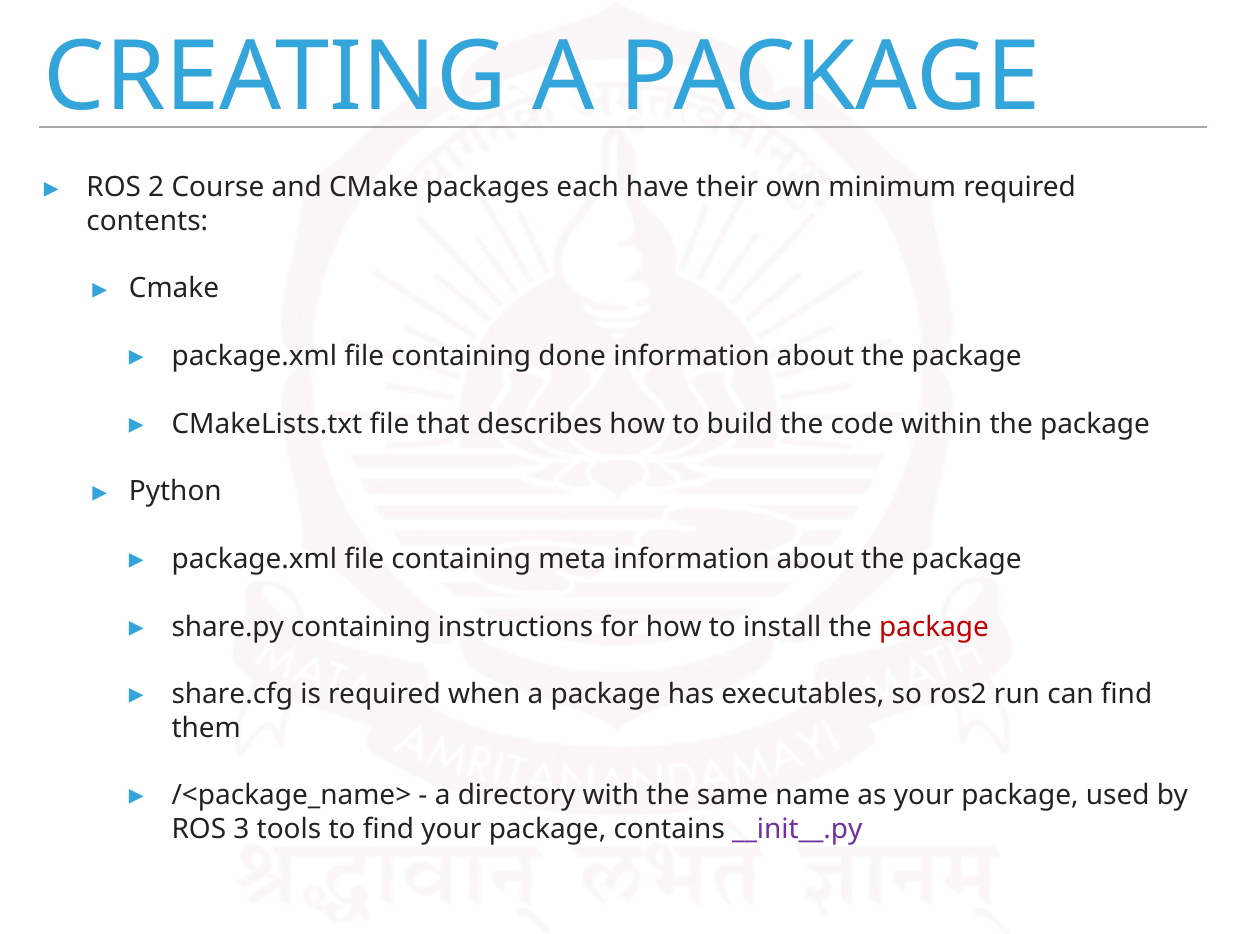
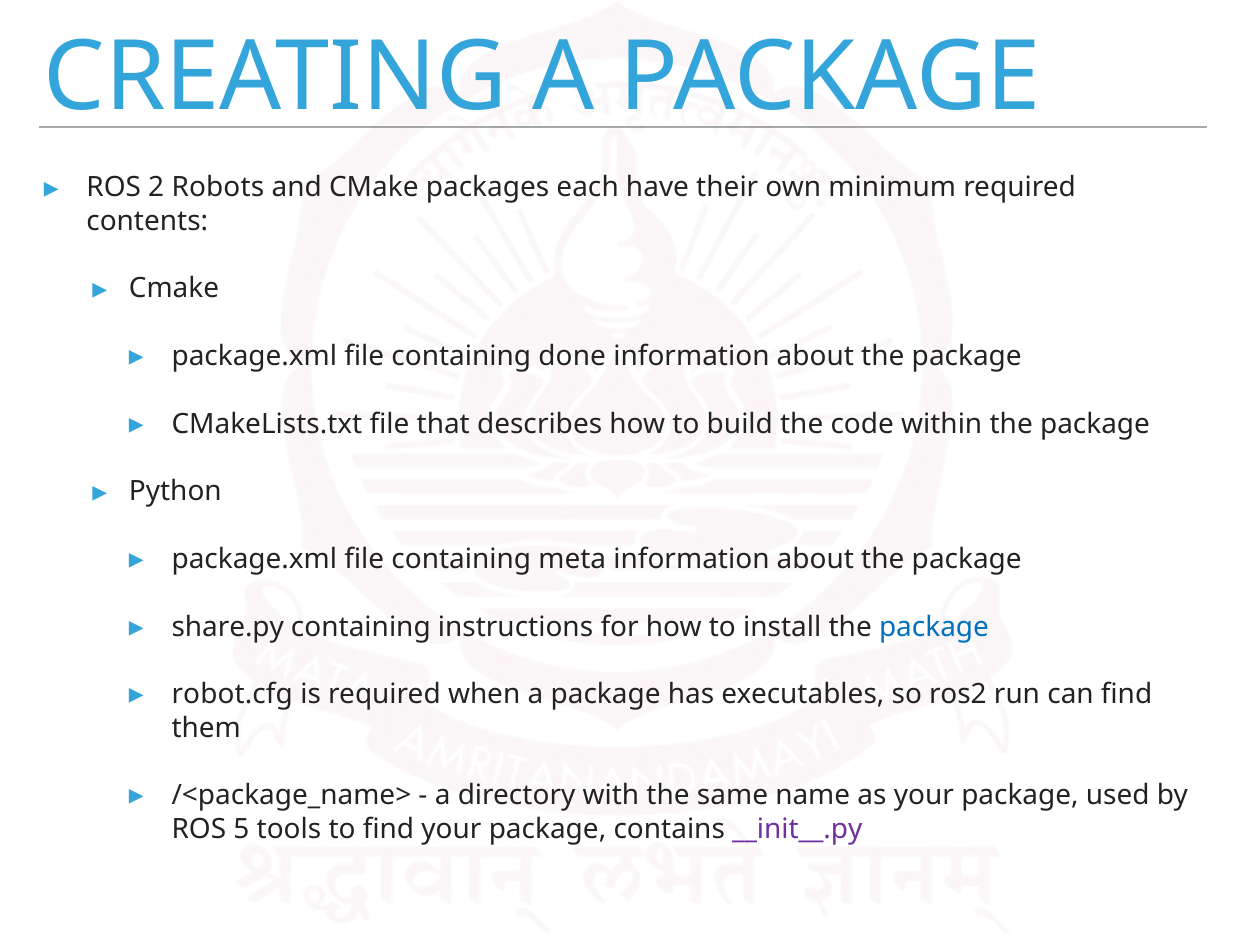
Course: Course -> Robots
package at (934, 627) colour: red -> blue
share.cfg: share.cfg -> robot.cfg
3: 3 -> 5
